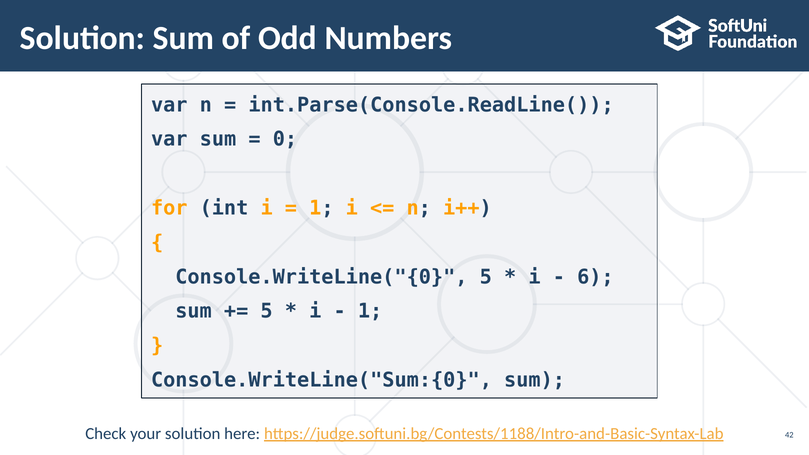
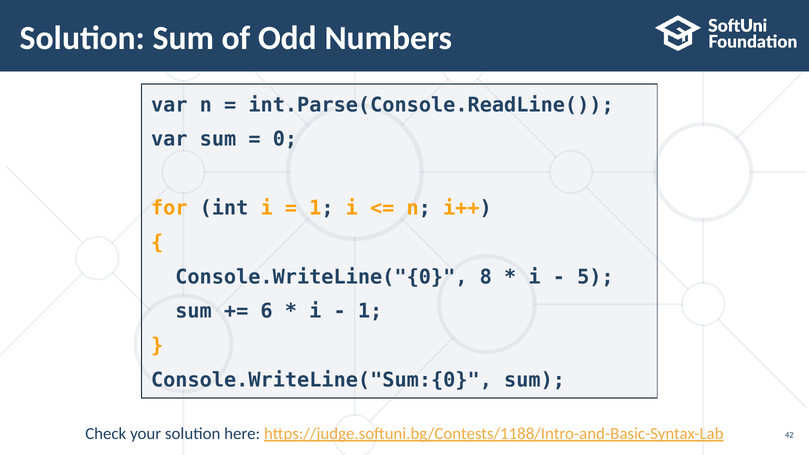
Console.WriteLine("{0 5: 5 -> 8
6: 6 -> 5
5 at (267, 311): 5 -> 6
